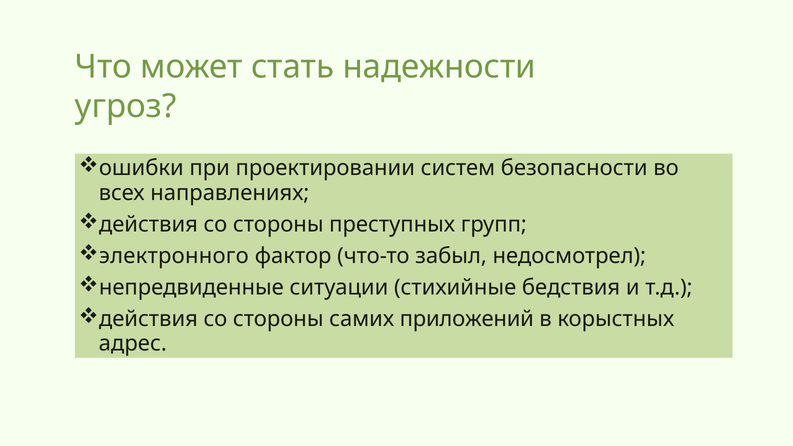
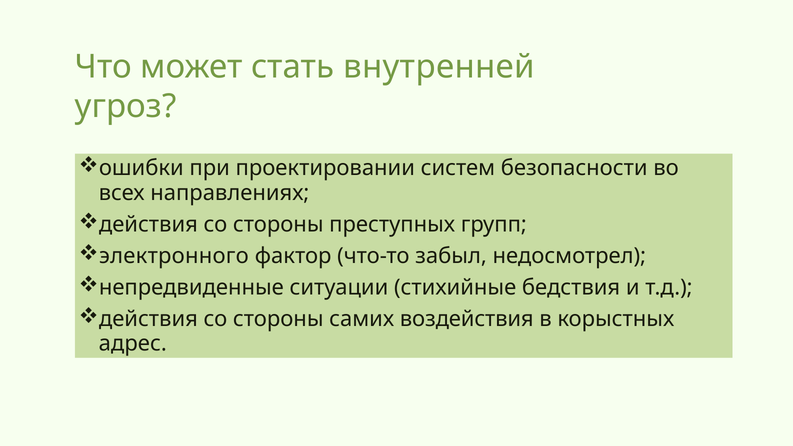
надежности: надежности -> внутренней
приложений: приложений -> воздействия
